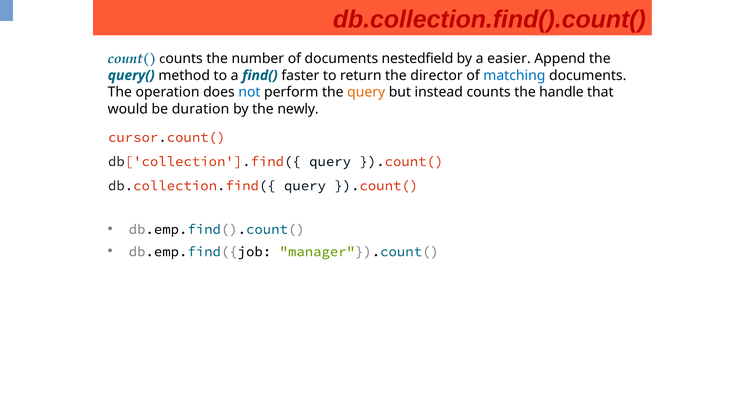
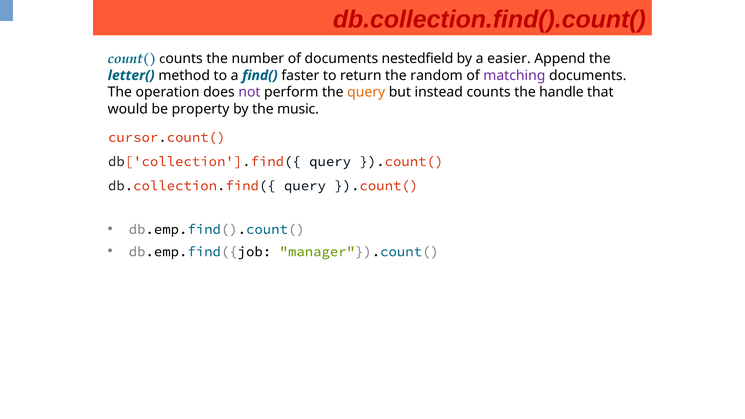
query(: query( -> letter(
director: director -> random
matching colour: blue -> purple
not colour: blue -> purple
duration: duration -> property
newly: newly -> music
